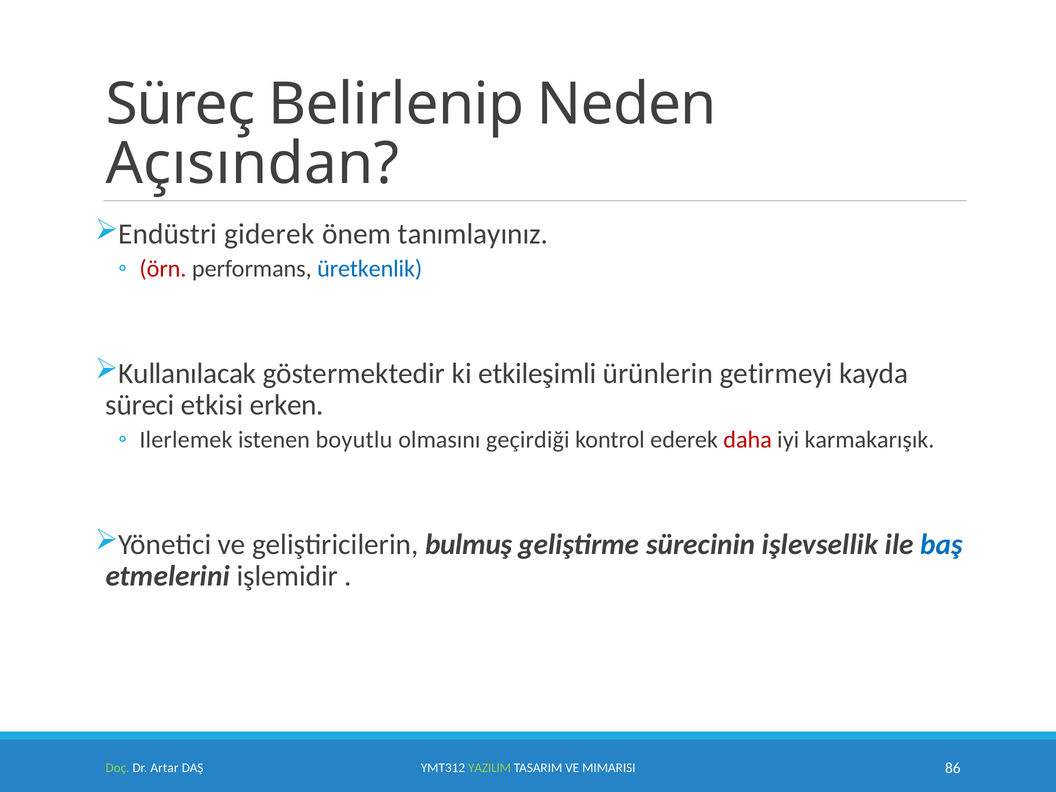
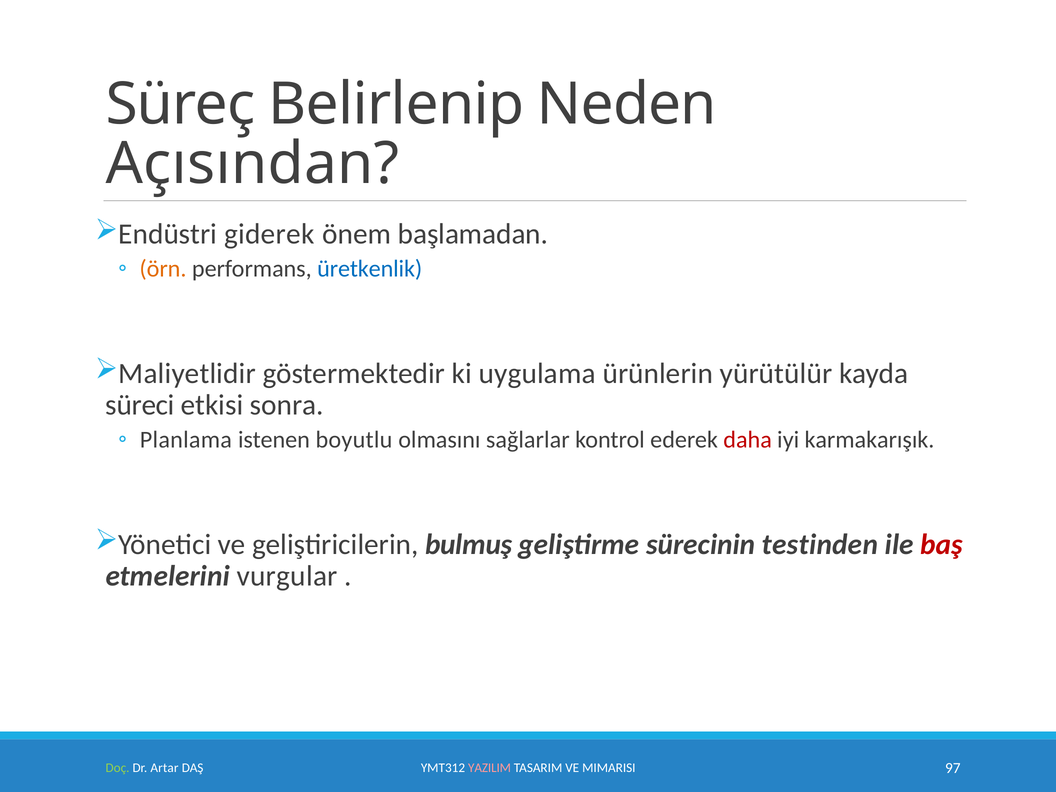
tanımlayınız: tanımlayınız -> başlamadan
örn colour: red -> orange
Kullanılacak: Kullanılacak -> Maliyetlidir
etkileşimli: etkileşimli -> uygulama
getirmeyi: getirmeyi -> yürütülür
erken: erken -> sonra
Ilerlemek: Ilerlemek -> Planlama
geçirdiği: geçirdiği -> sağlarlar
işlevsellik: işlevsellik -> testinden
baş colour: blue -> red
işlemidir: işlemidir -> vurgular
YAZILIM colour: light green -> pink
86: 86 -> 97
